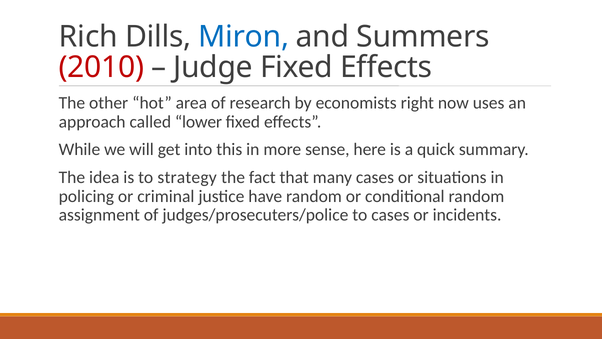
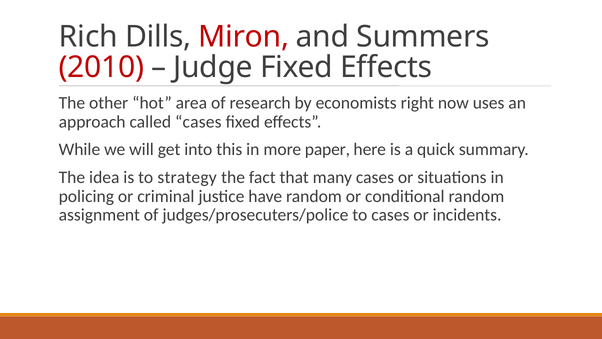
Miron colour: blue -> red
called lower: lower -> cases
sense: sense -> paper
